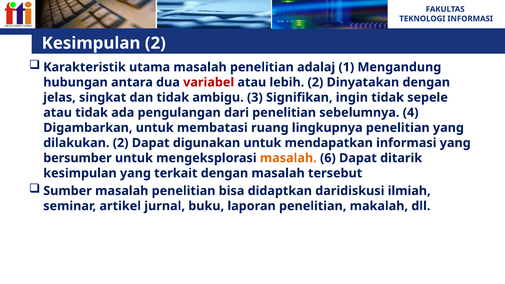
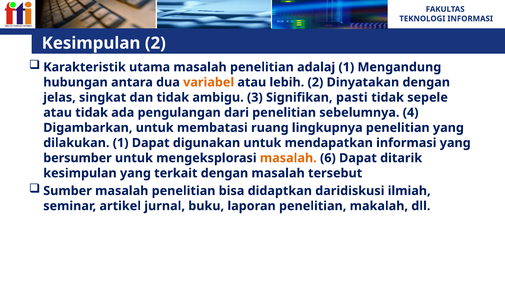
variabel colour: red -> orange
ingin: ingin -> pasti
dilakukan 2: 2 -> 1
